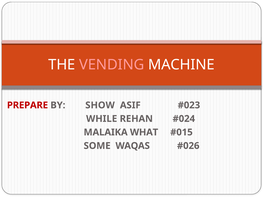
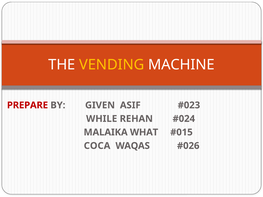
VENDING colour: pink -> yellow
SHOW: SHOW -> GIVEN
SOME: SOME -> COCA
